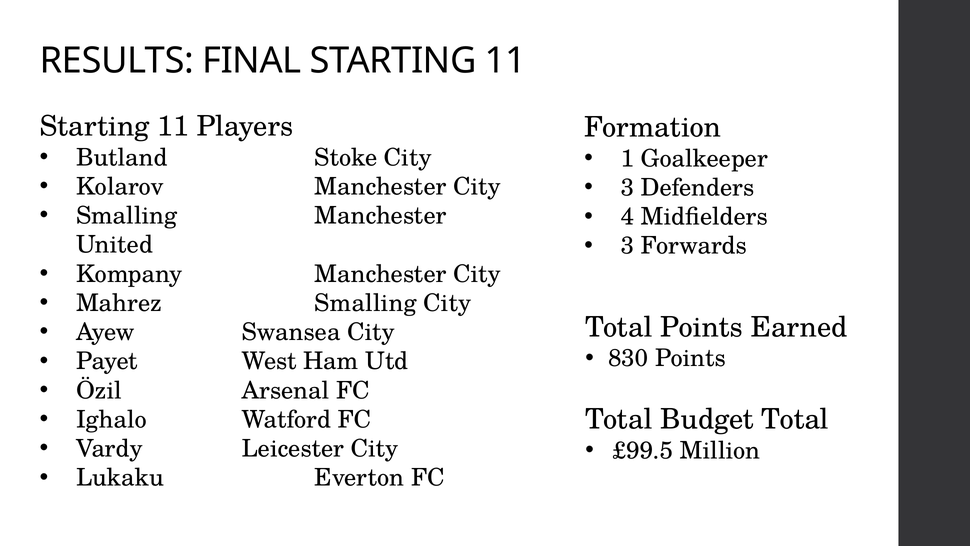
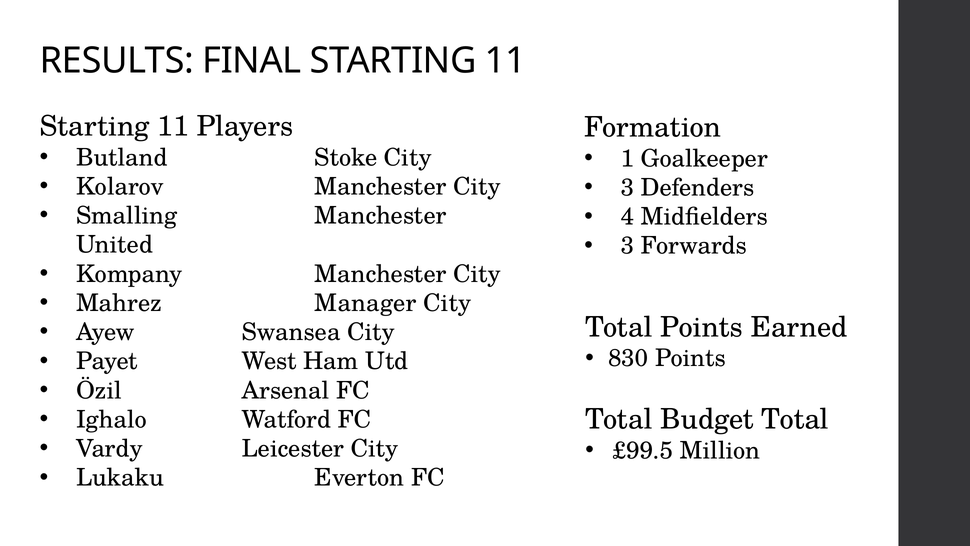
Mahrez Smalling: Smalling -> Manager
